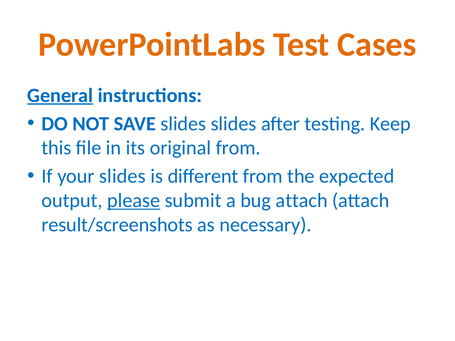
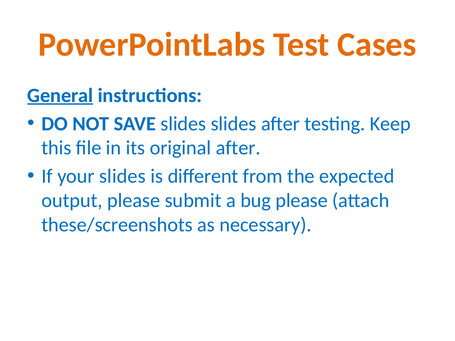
original from: from -> after
please at (134, 201) underline: present -> none
bug attach: attach -> please
result/screenshots: result/screenshots -> these/screenshots
